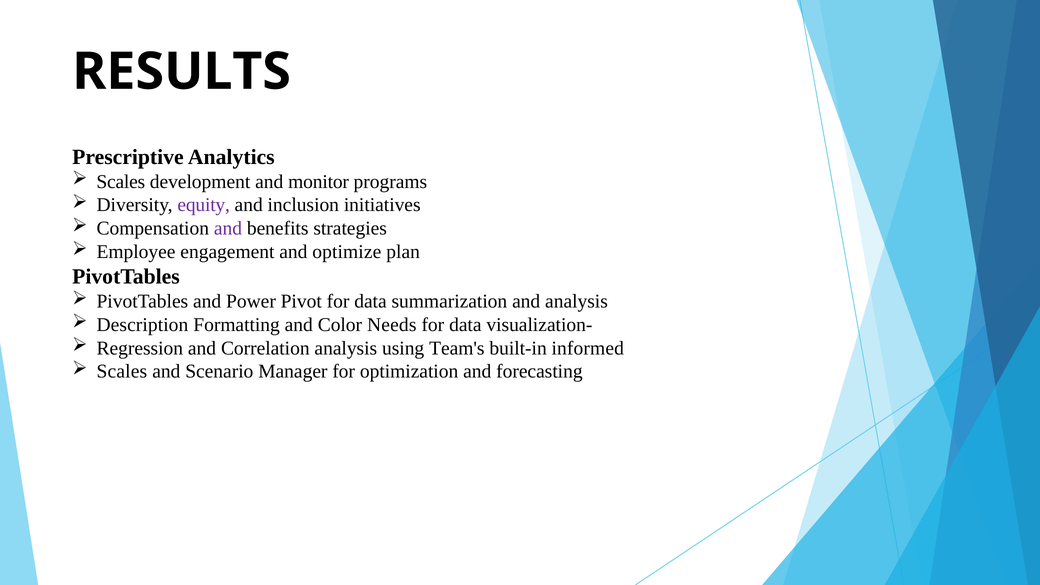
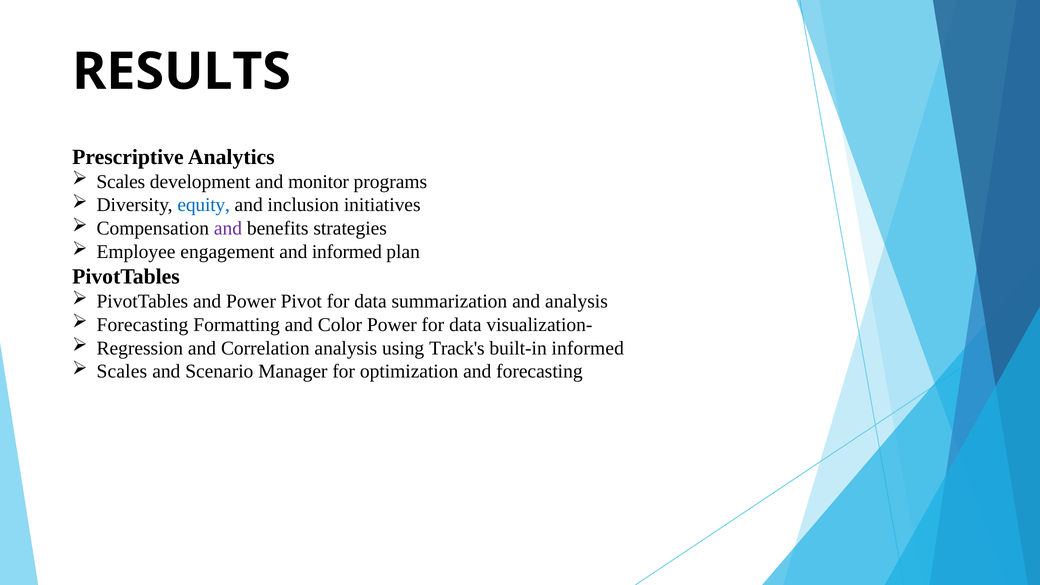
equity colour: purple -> blue
and optimize: optimize -> informed
Description at (142, 325): Description -> Forecasting
Color Needs: Needs -> Power
Team's: Team's -> Track's
